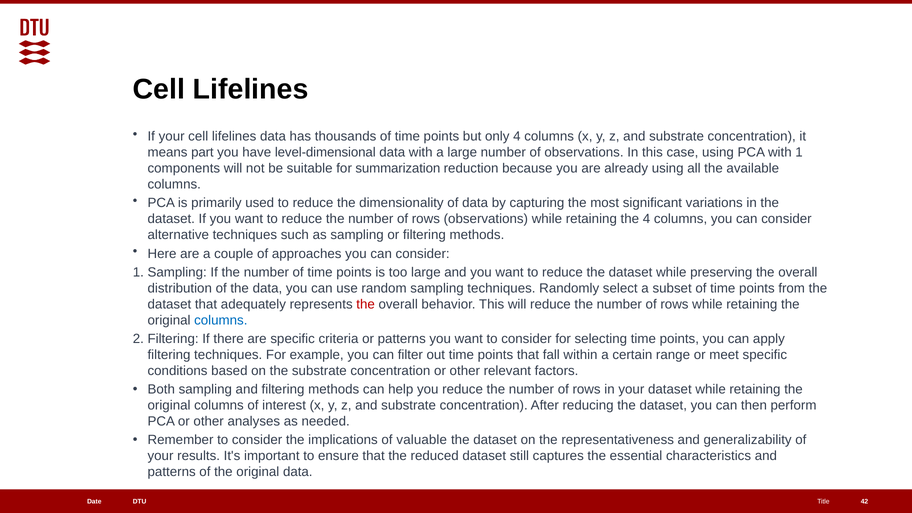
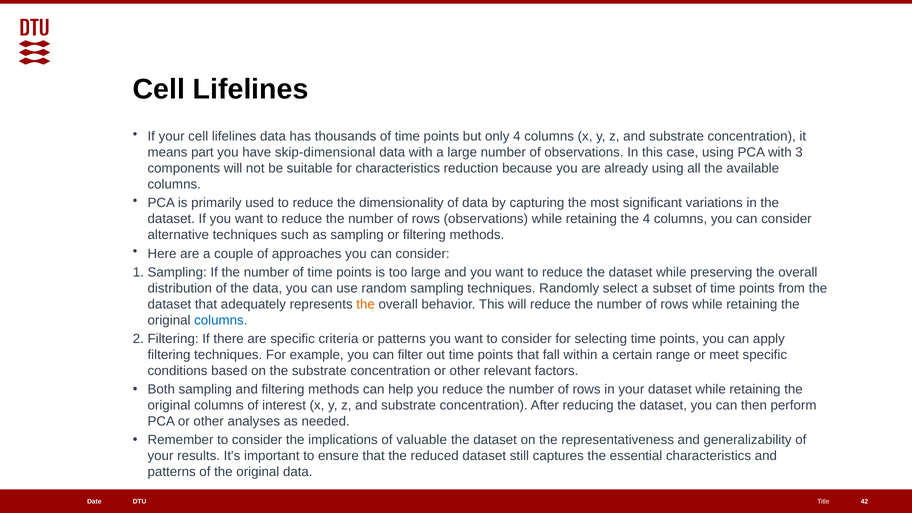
level-dimensional: level-dimensional -> skip-dimensional
with 1: 1 -> 3
for summarization: summarization -> characteristics
the at (366, 304) colour: red -> orange
